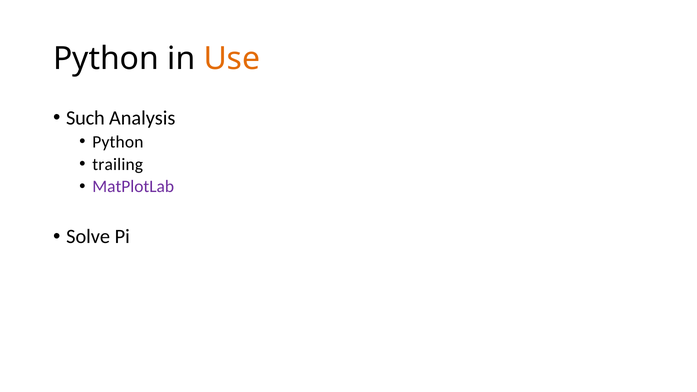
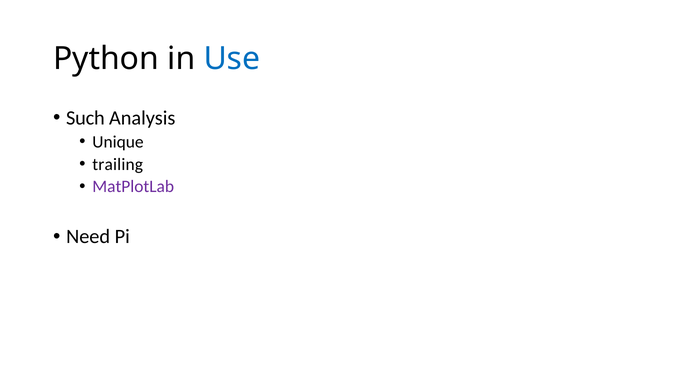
Use colour: orange -> blue
Python at (118, 142): Python -> Unique
Solve: Solve -> Need
